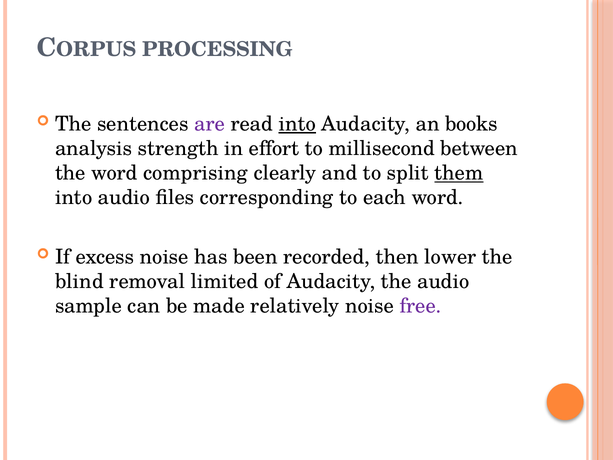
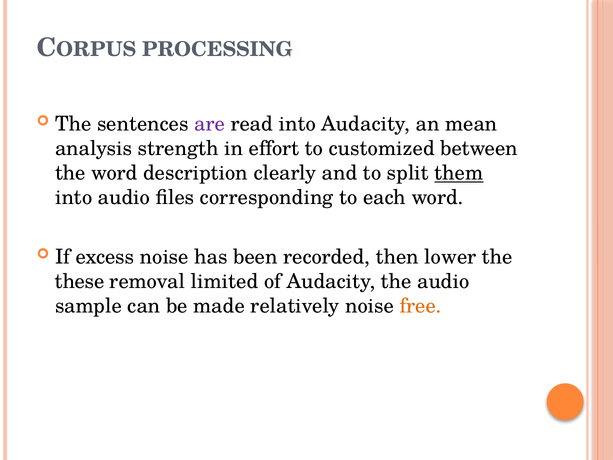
into at (297, 124) underline: present -> none
books: books -> mean
millisecond: millisecond -> customized
comprising: comprising -> description
blind: blind -> these
free colour: purple -> orange
